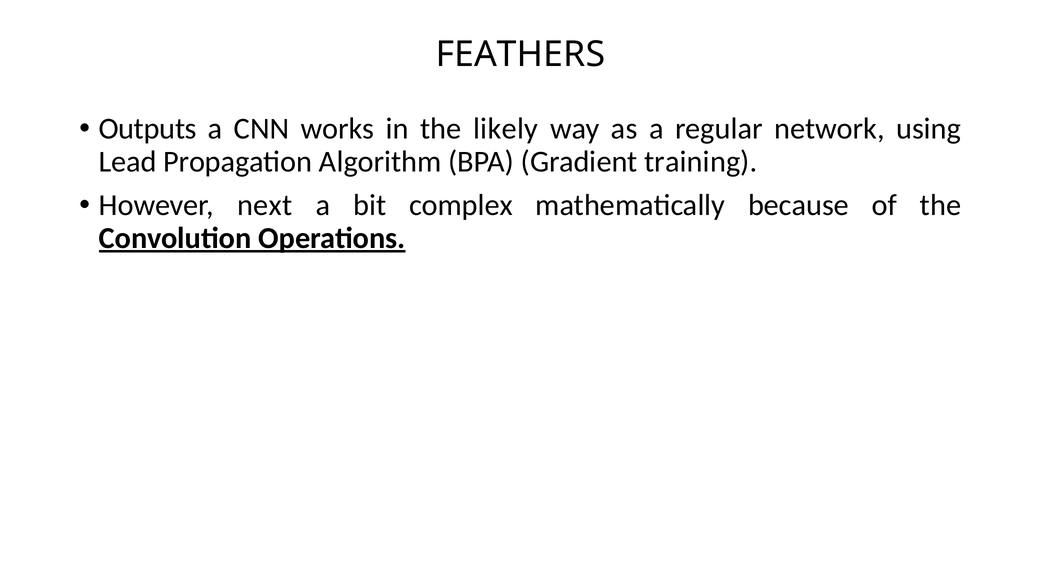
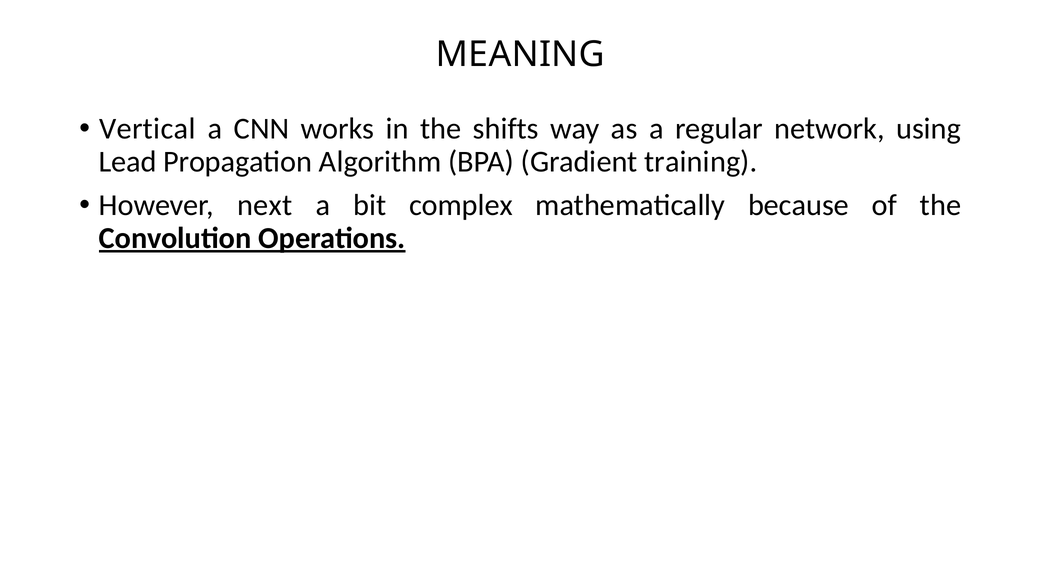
FEATHERS: FEATHERS -> MEANING
Outputs: Outputs -> Vertical
likely: likely -> shifts
